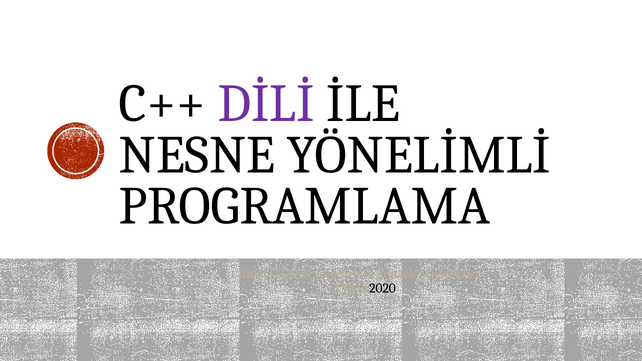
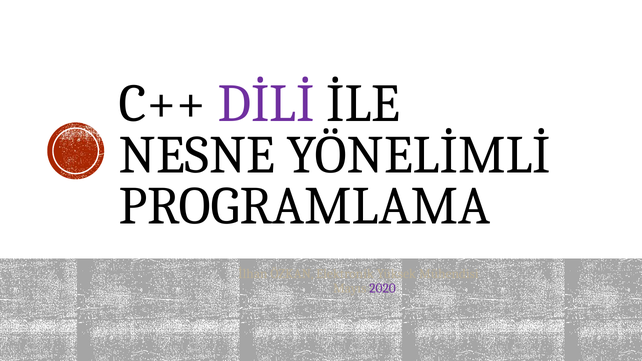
2020 colour: black -> purple
